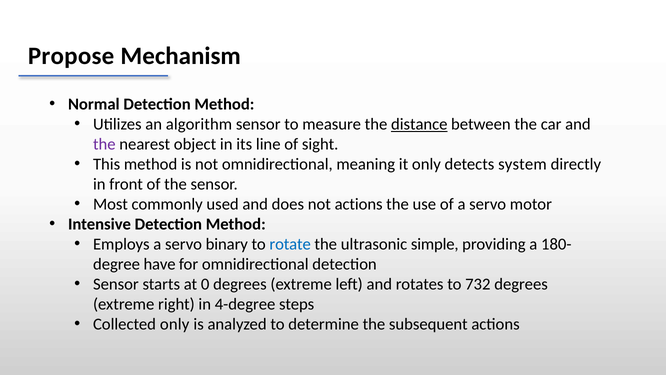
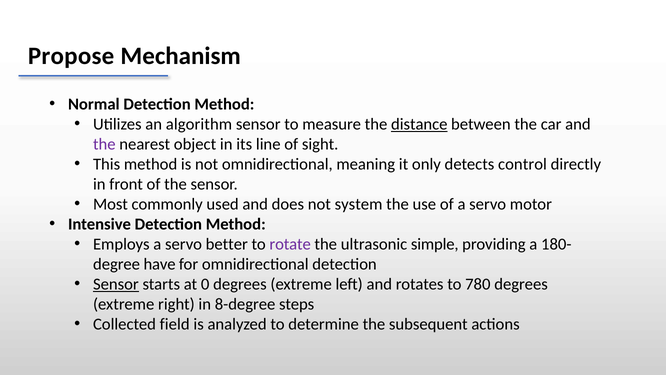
system: system -> control
not actions: actions -> system
binary: binary -> better
rotate colour: blue -> purple
Sensor at (116, 284) underline: none -> present
732: 732 -> 780
4-degree: 4-degree -> 8-degree
Collected only: only -> field
